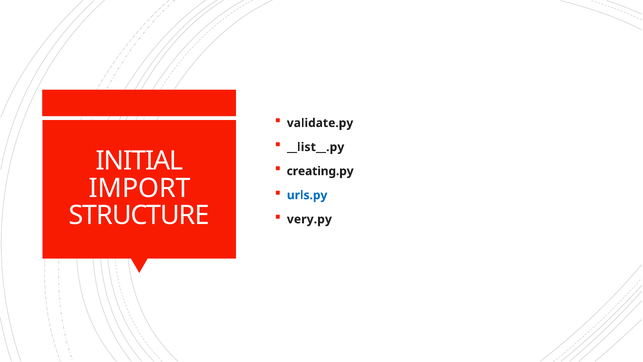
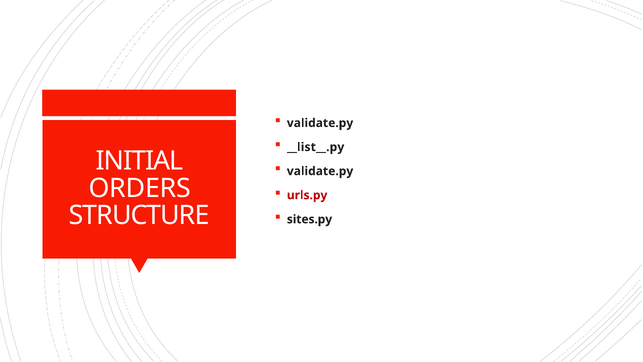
creating.py at (320, 171): creating.py -> validate.py
IMPORT: IMPORT -> ORDERS
urls.py colour: blue -> red
very.py: very.py -> sites.py
